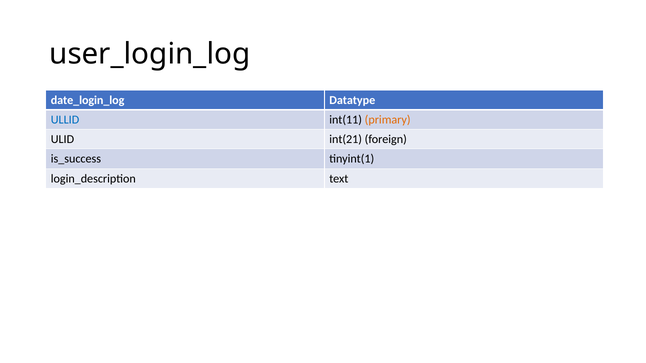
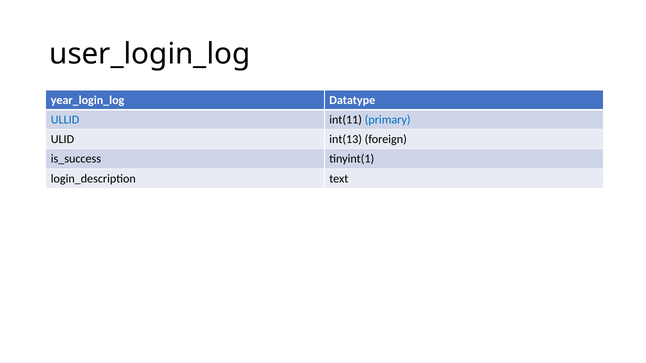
date_login_log: date_login_log -> year_login_log
primary colour: orange -> blue
int(21: int(21 -> int(13
